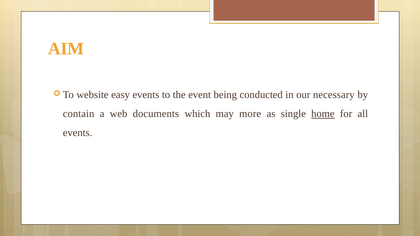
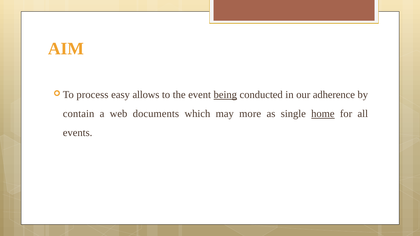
website: website -> process
easy events: events -> allows
being underline: none -> present
necessary: necessary -> adherence
